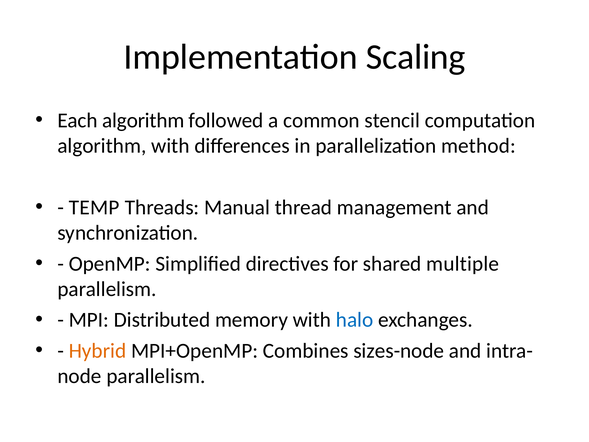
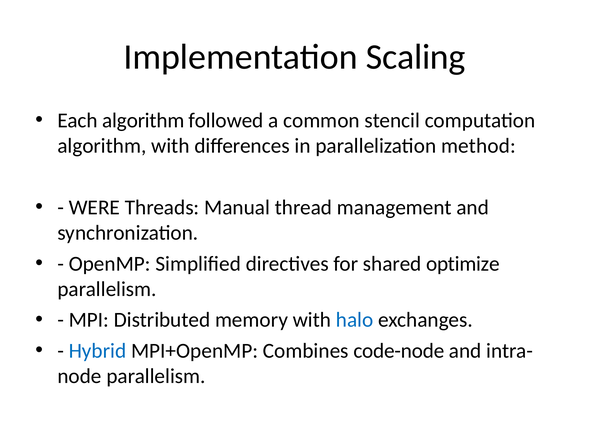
TEMP: TEMP -> WERE
multiple: multiple -> optimize
Hybrid colour: orange -> blue
sizes-node: sizes-node -> code-node
